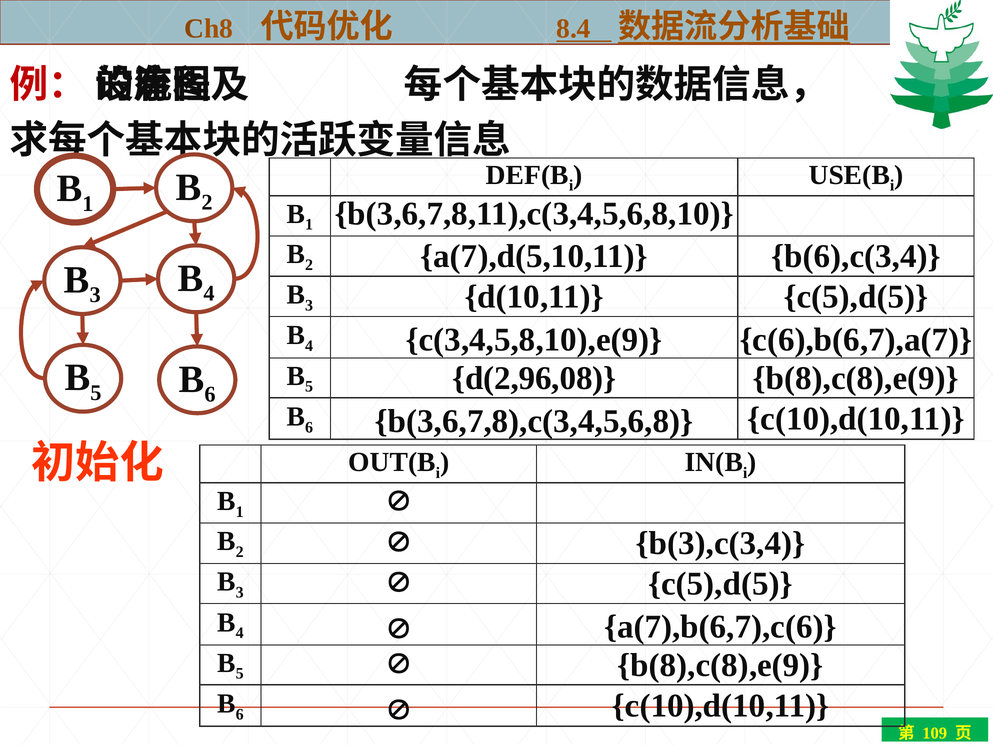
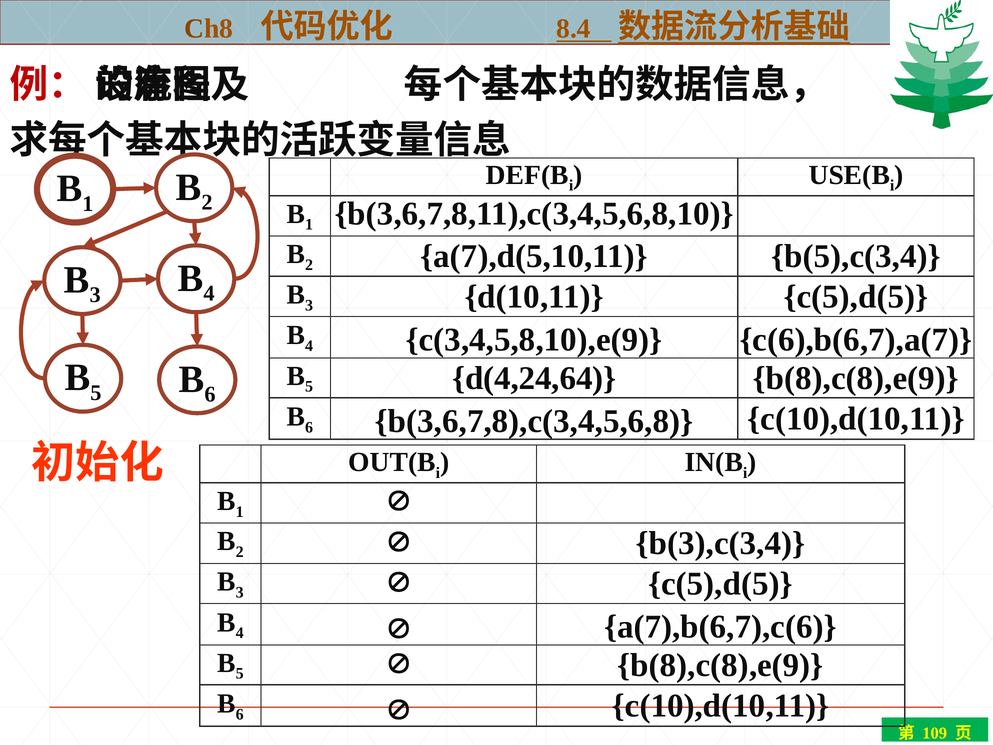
b(6),c(3,4: b(6),c(3,4 -> b(5),c(3,4
d(2,96,08: d(2,96,08 -> d(4,24,64
